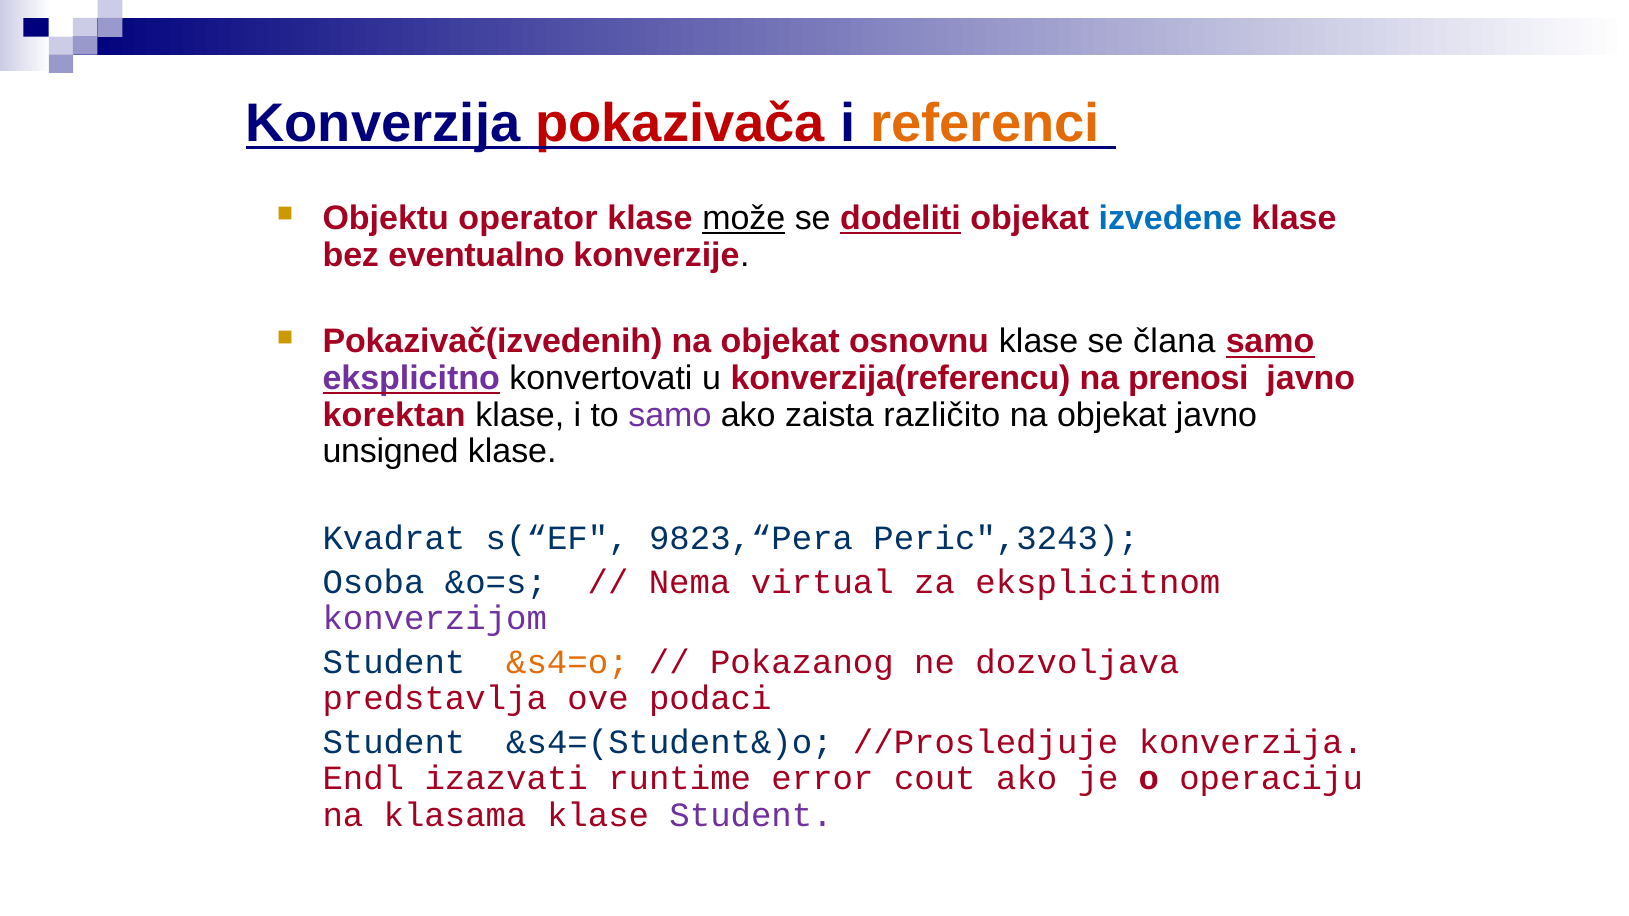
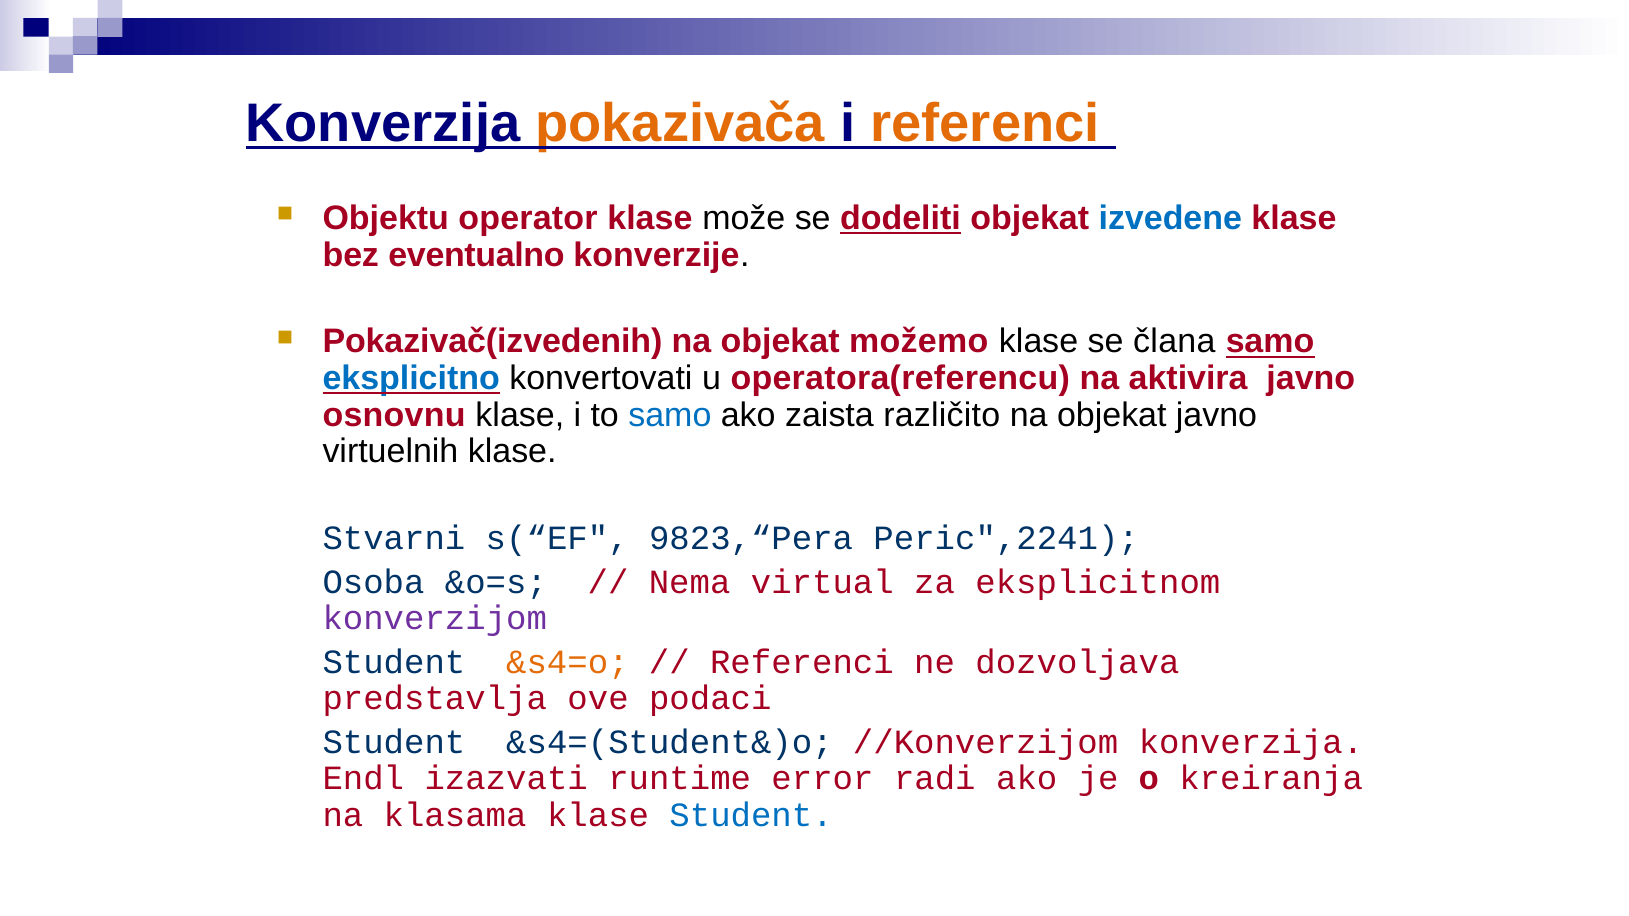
pokazivača colour: red -> orange
može underline: present -> none
osnovnu: osnovnu -> možemo
eksplicitno colour: purple -> blue
konverzija(referencu: konverzija(referencu -> operatora(referencu
prenosi: prenosi -> aktivira
korektan: korektan -> osnovnu
samo at (670, 415) colour: purple -> blue
unsigned: unsigned -> virtuelnih
Kvadrat: Kvadrat -> Stvarni
Peric",3243: Peric",3243 -> Peric",2241
Pokazanog at (802, 662): Pokazanog -> Referenci
//Prosledjuje: //Prosledjuje -> //Konverzijom
cout: cout -> radi
operaciju: operaciju -> kreiranja
Student at (751, 816) colour: purple -> blue
